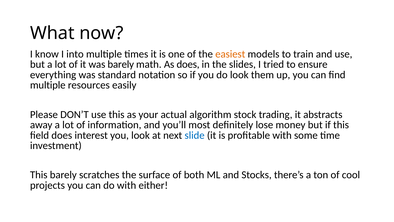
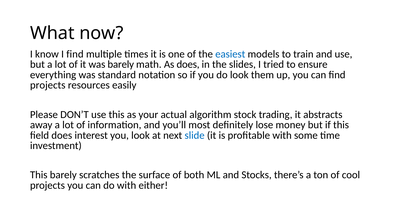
I into: into -> find
easiest colour: orange -> blue
multiple at (48, 85): multiple -> projects
